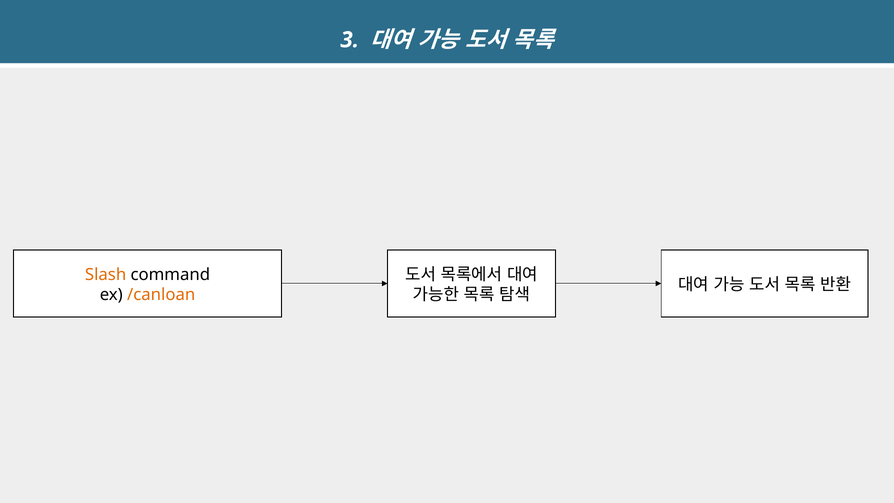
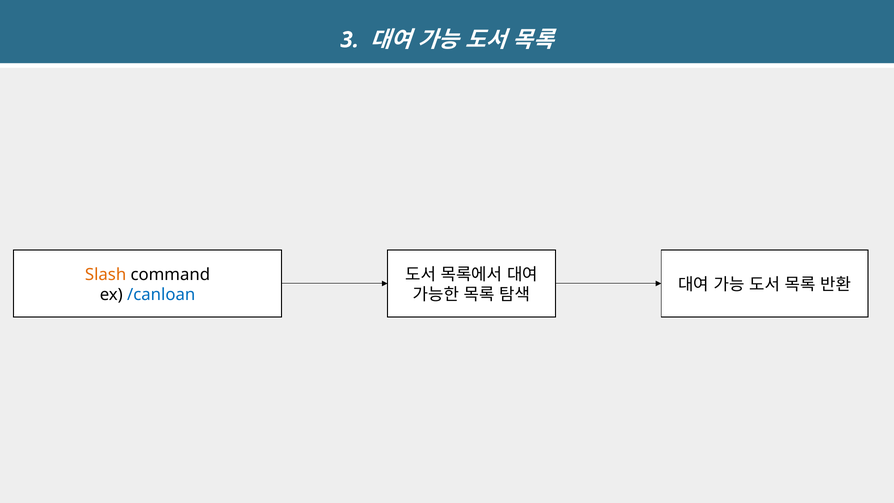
/canloan colour: orange -> blue
